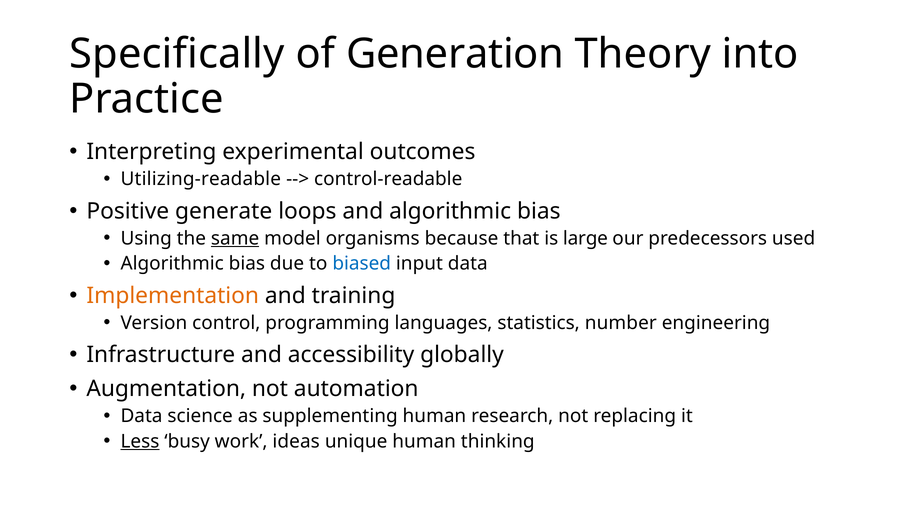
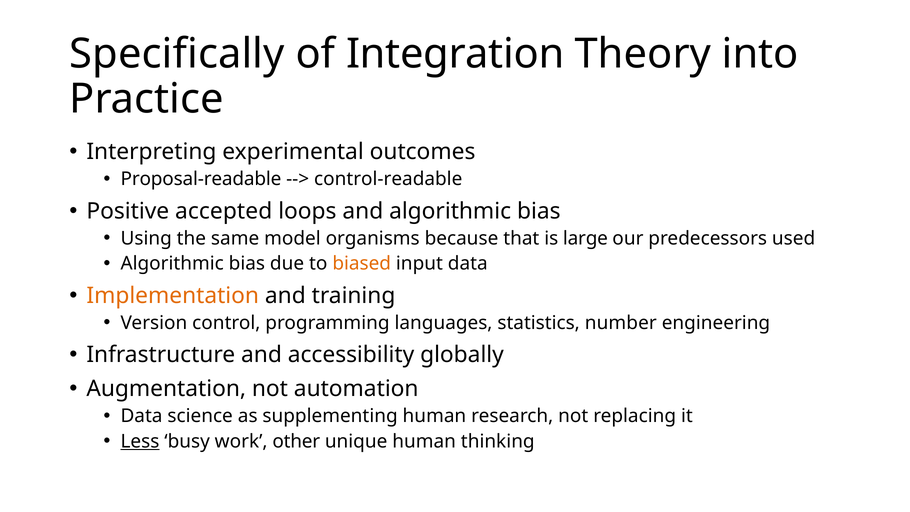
Generation: Generation -> Integration
Utilizing-readable: Utilizing-readable -> Proposal-readable
generate: generate -> accepted
same underline: present -> none
biased colour: blue -> orange
ideas: ideas -> other
